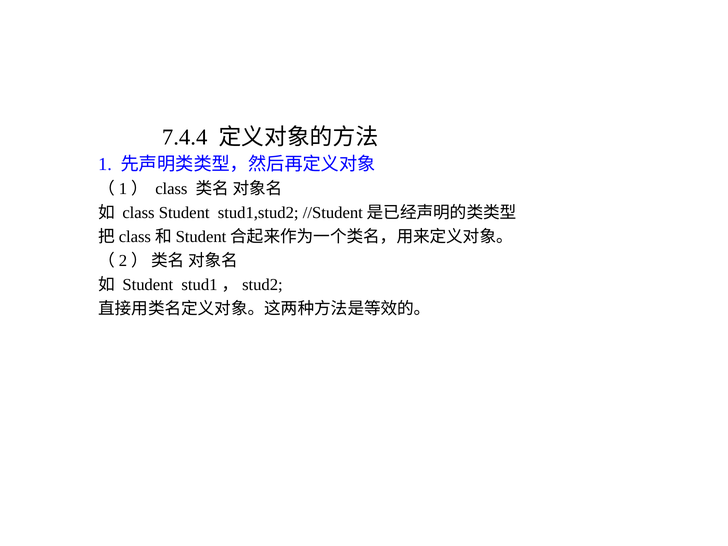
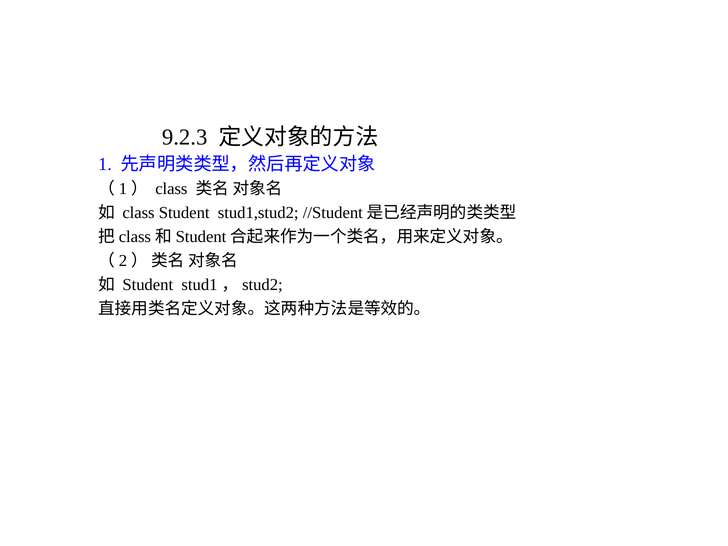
7.4.4: 7.4.4 -> 9.2.3
